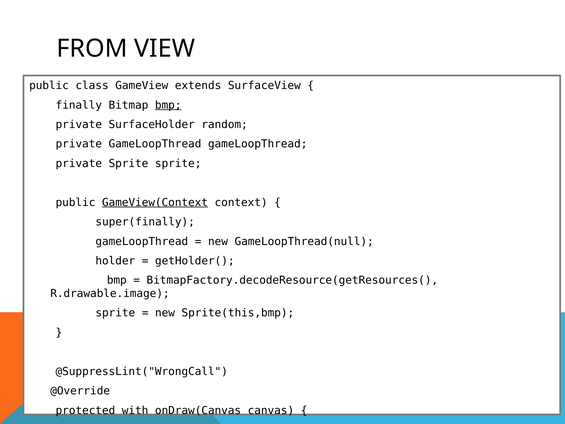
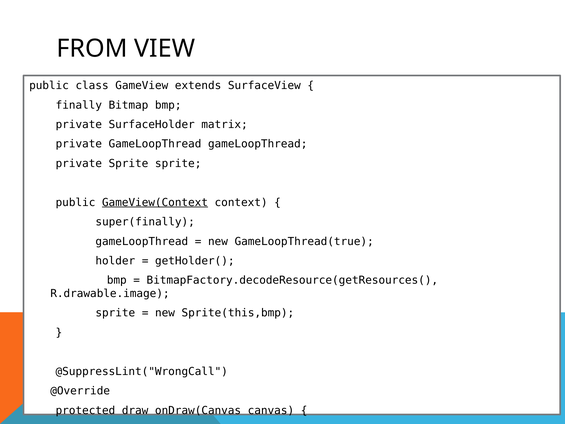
bmp at (168, 105) underline: present -> none
random: random -> matrix
GameLoopThread(null: GameLoopThread(null -> GameLoopThread(true
with: with -> draw
